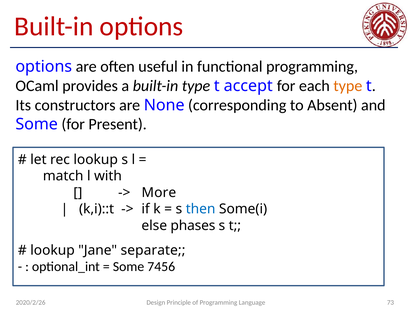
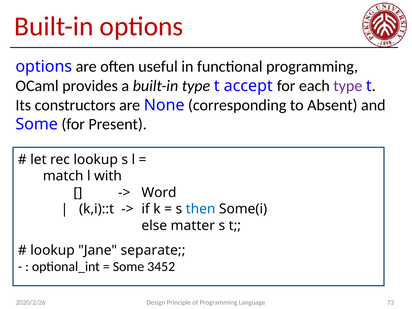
type at (348, 86) colour: orange -> purple
More: More -> Word
phases: phases -> matter
7456: 7456 -> 3452
